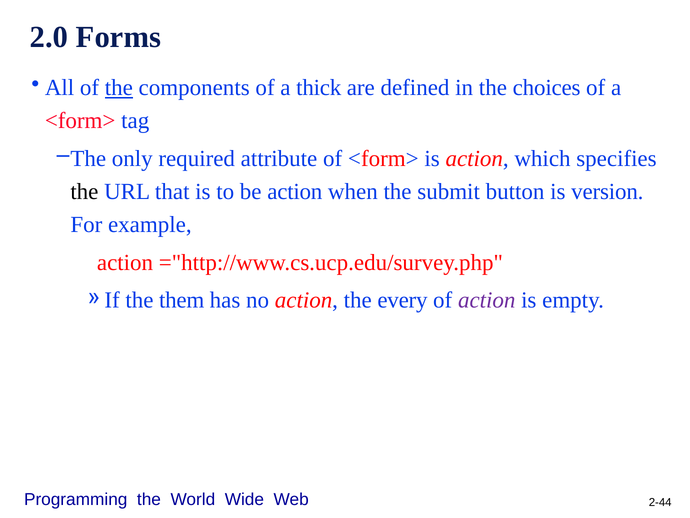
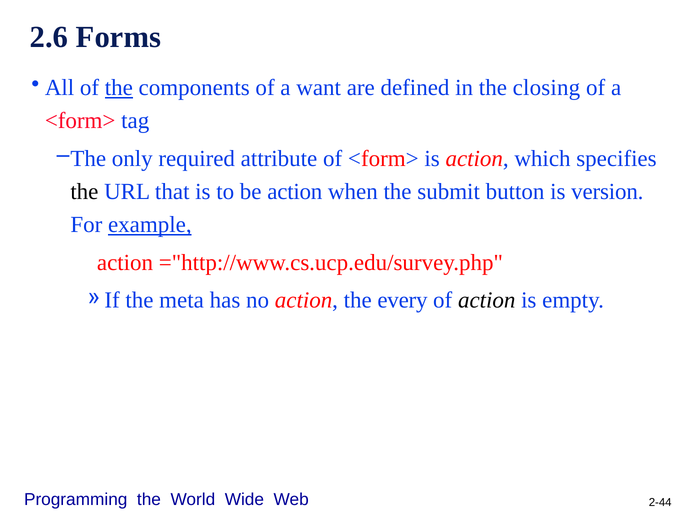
2.0: 2.0 -> 2.6
thick: thick -> want
choices: choices -> closing
example underline: none -> present
them: them -> meta
action at (487, 300) colour: purple -> black
